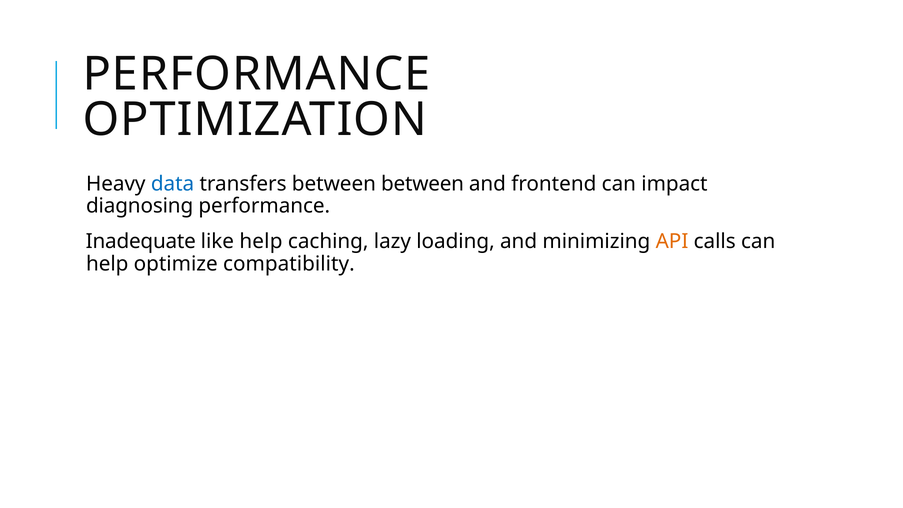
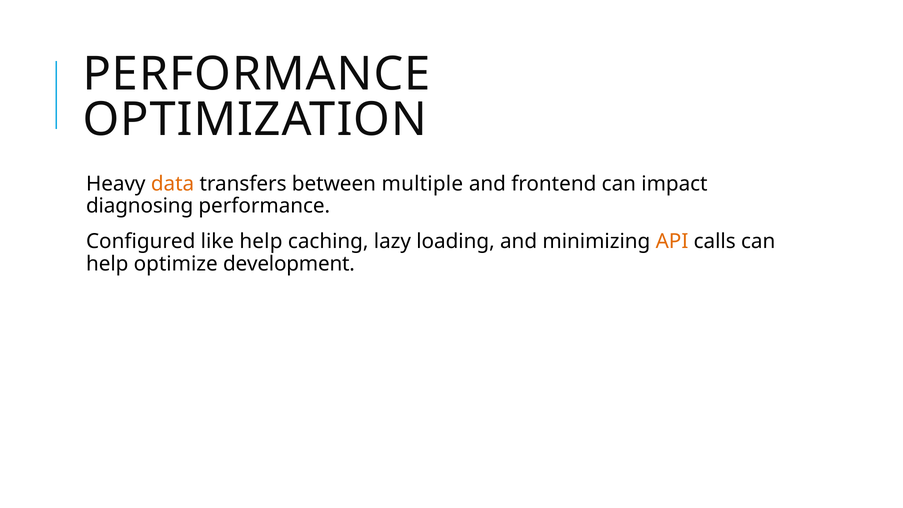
data colour: blue -> orange
between between: between -> multiple
Inadequate: Inadequate -> Configured
compatibility: compatibility -> development
